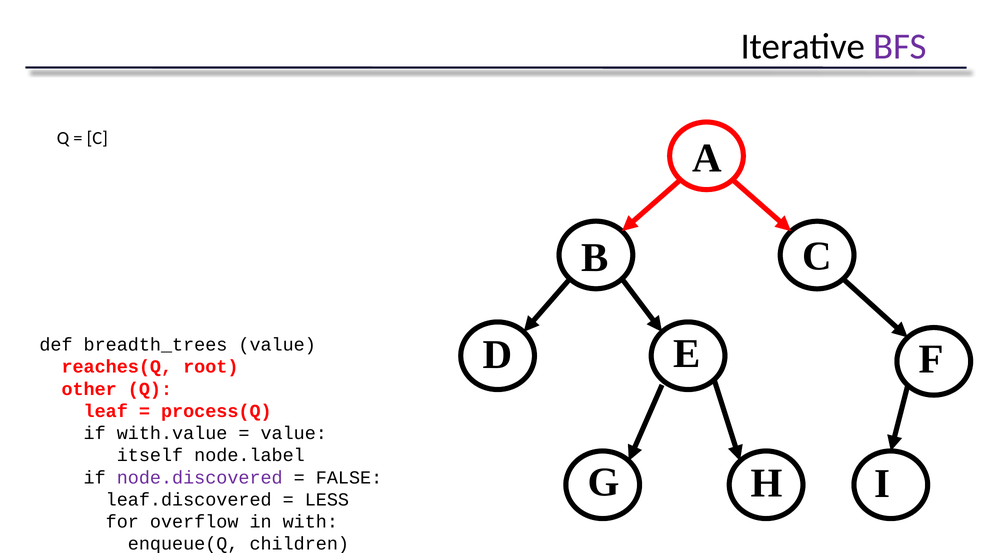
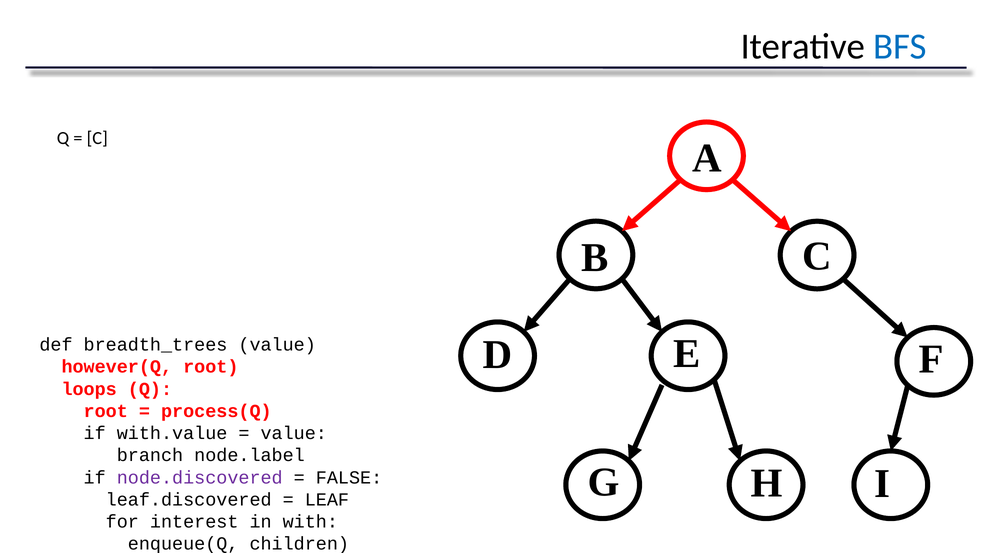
BFS colour: purple -> blue
reaches(Q: reaches(Q -> however(Q
other: other -> loops
leaf at (106, 411): leaf -> root
itself: itself -> branch
LESS: LESS -> LEAF
overflow: overflow -> interest
